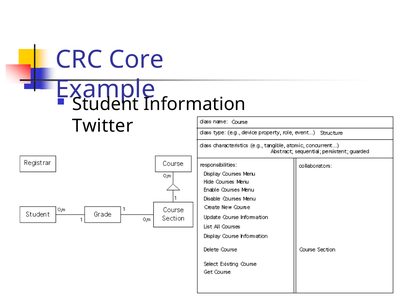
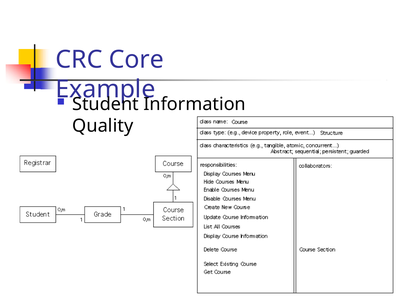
Twitter: Twitter -> Quality
